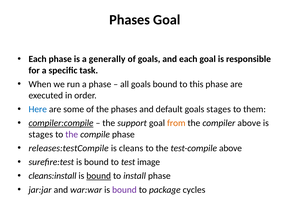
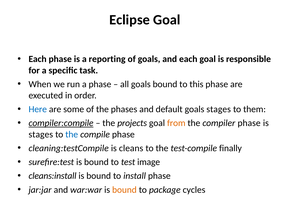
Phases at (130, 20): Phases -> Eclipse
generally: generally -> reporting
support: support -> projects
compiler above: above -> phase
the at (72, 134) colour: purple -> blue
releases:testCompile: releases:testCompile -> cleaning:testCompile
test-compile above: above -> finally
bound at (99, 176) underline: present -> none
bound at (124, 189) colour: purple -> orange
